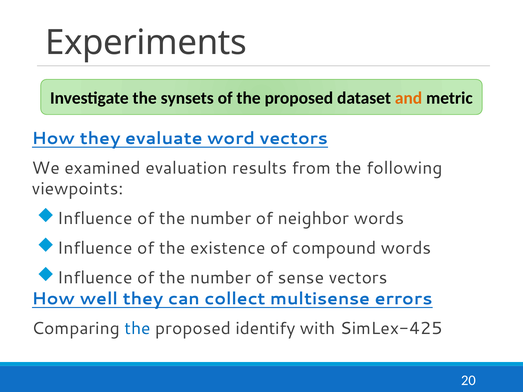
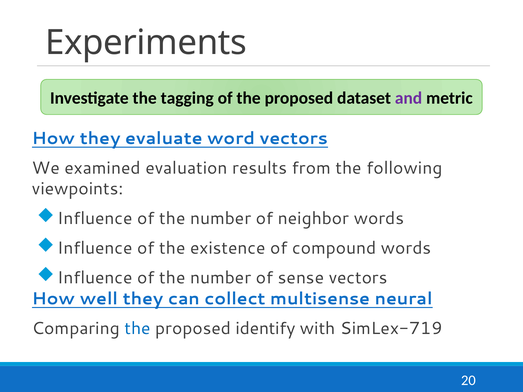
synsets: synsets -> tagging
and colour: orange -> purple
errors: errors -> neural
SimLex-425: SimLex-425 -> SimLex-719
